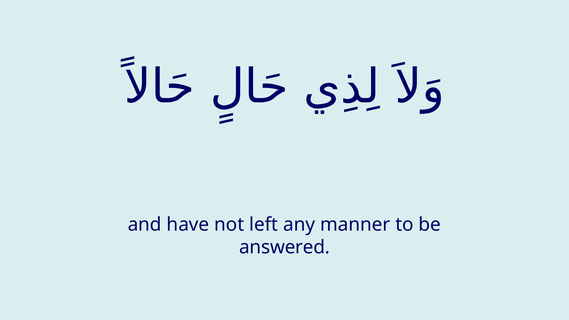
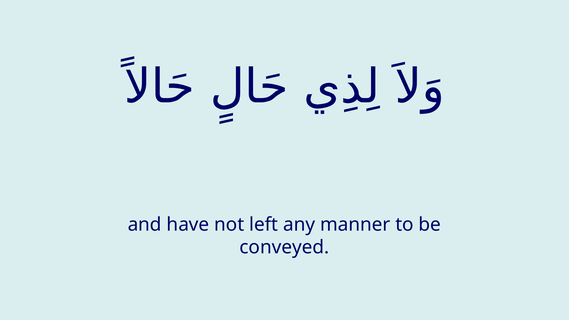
answered: answered -> conveyed
